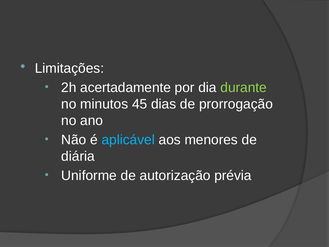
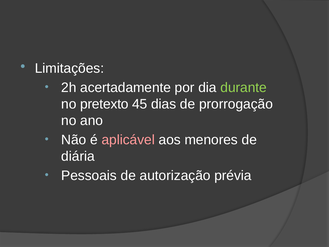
minutos: minutos -> pretexto
aplicável colour: light blue -> pink
Uniforme: Uniforme -> Pessoais
